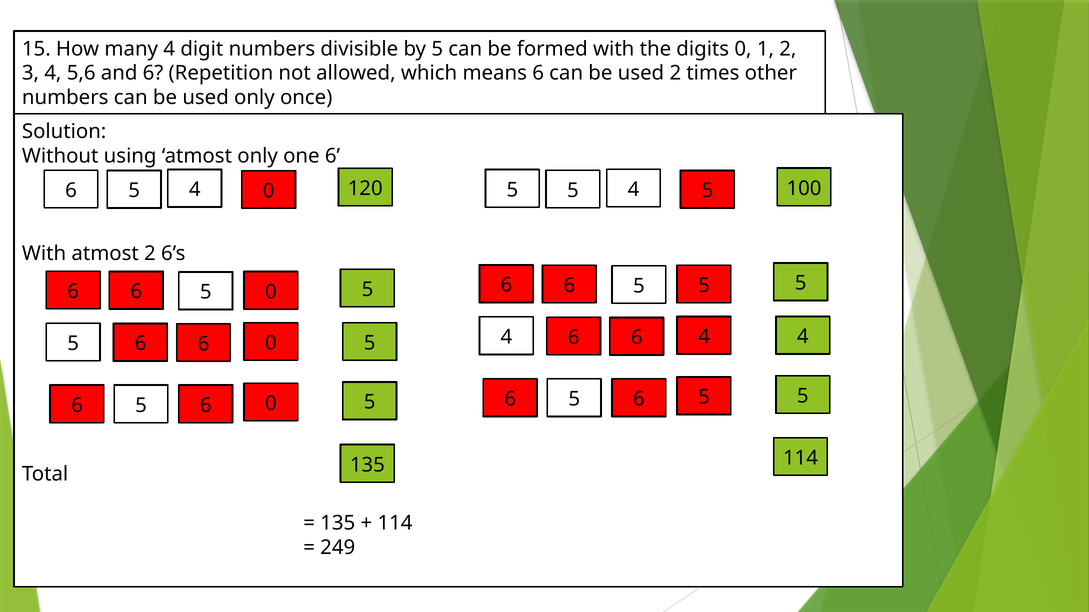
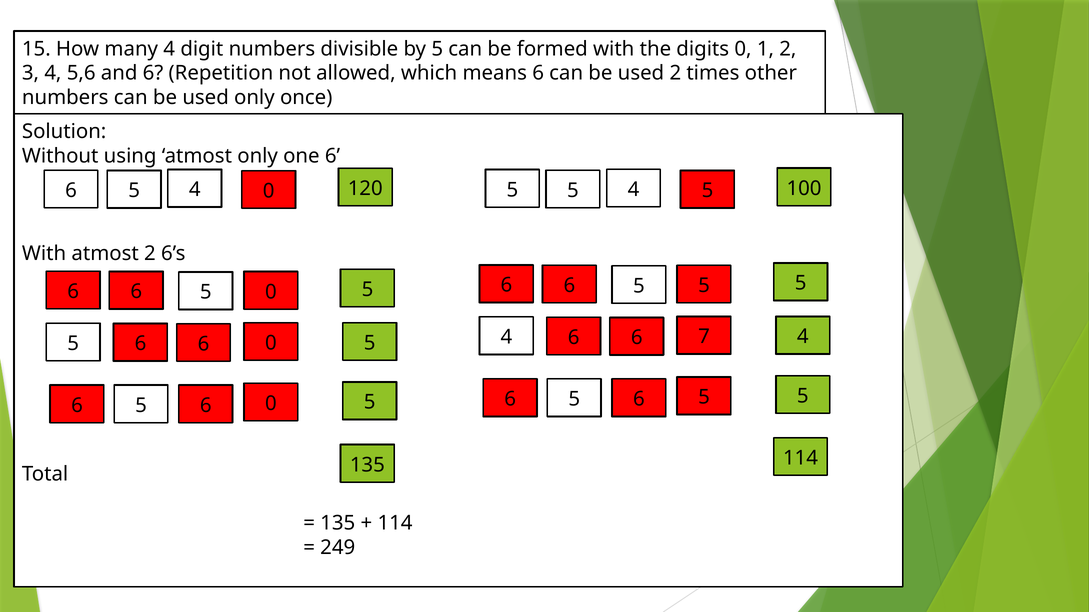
4 4: 4 -> 7
